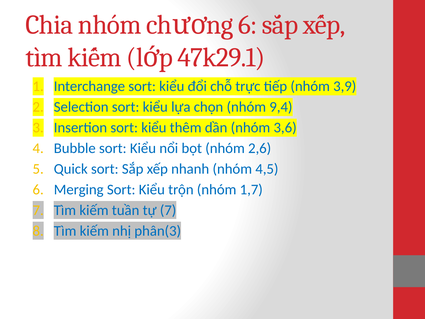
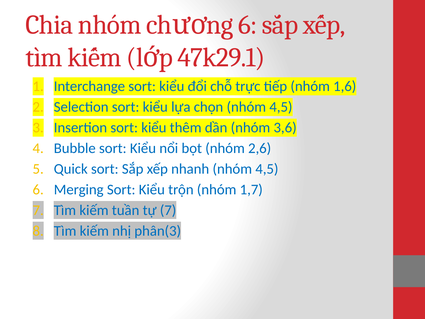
3,9: 3,9 -> 1,6
chọn nhóm 9,4: 9,4 -> 4,5
